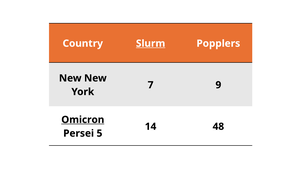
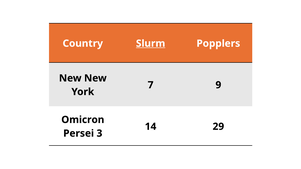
Omicron underline: present -> none
48: 48 -> 29
5: 5 -> 3
